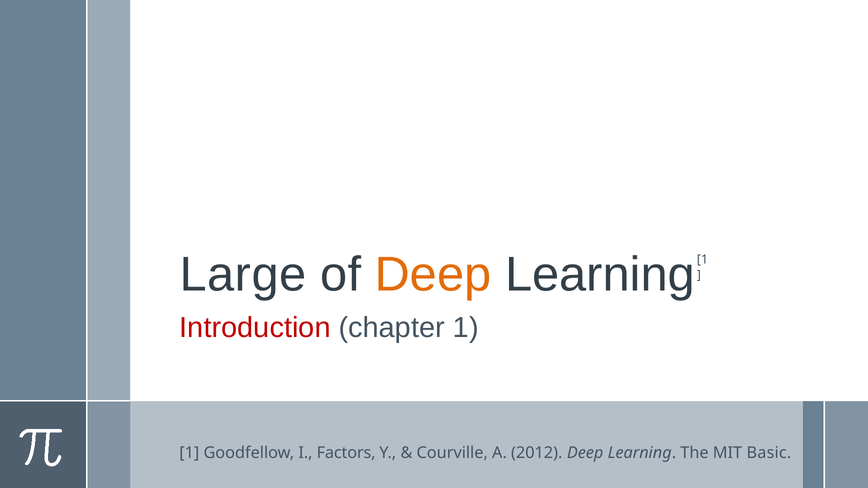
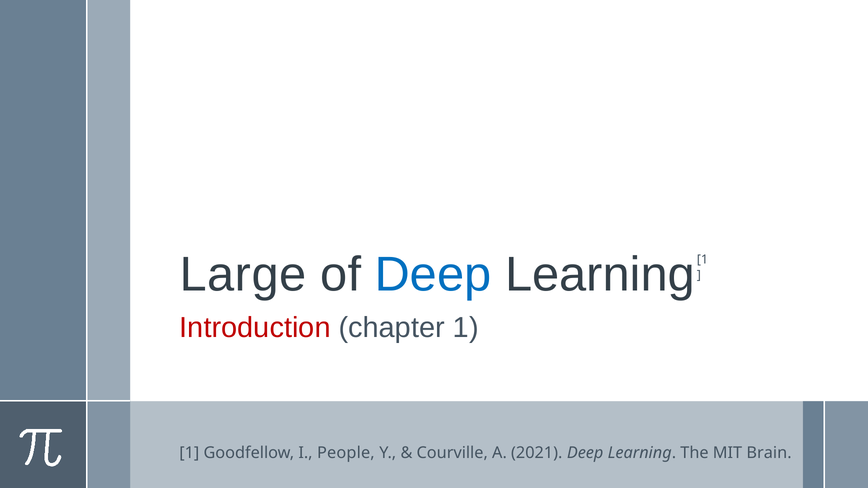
Deep at (433, 275) colour: orange -> blue
Factors: Factors -> People
2012: 2012 -> 2021
Basic: Basic -> Brain
